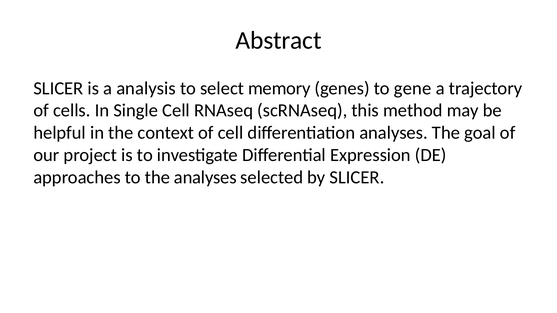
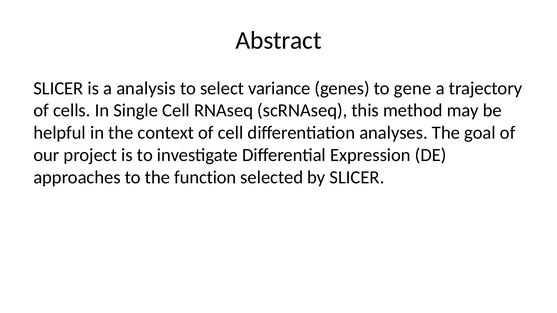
memory: memory -> variance
the analyses: analyses -> function
